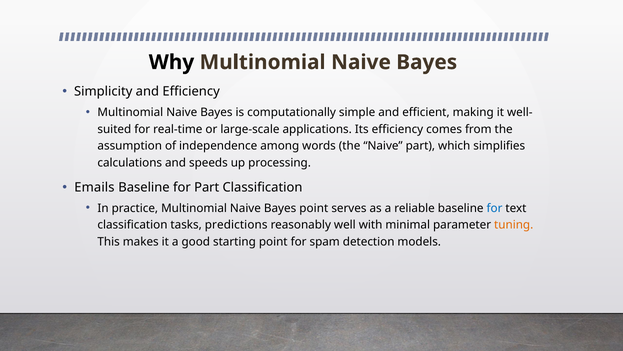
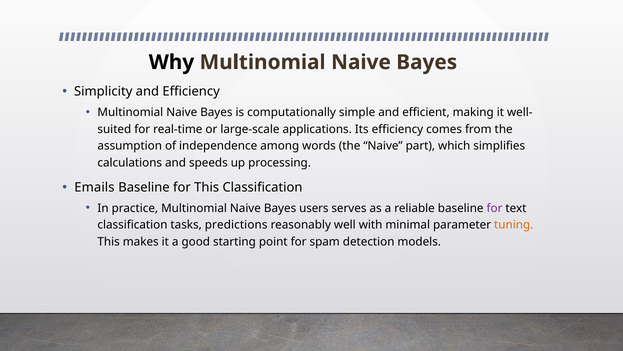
for Part: Part -> This
Bayes point: point -> users
for at (495, 208) colour: blue -> purple
